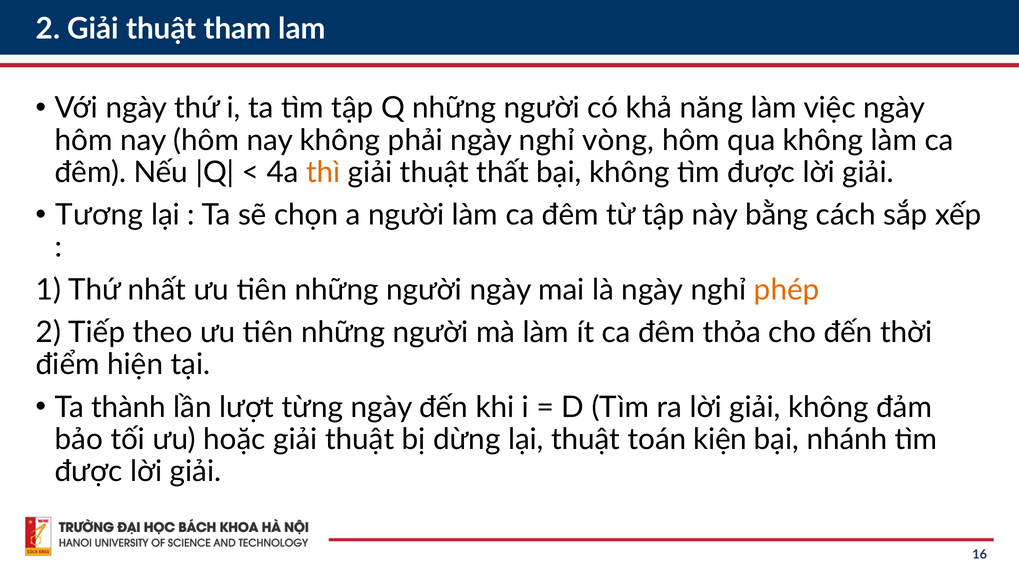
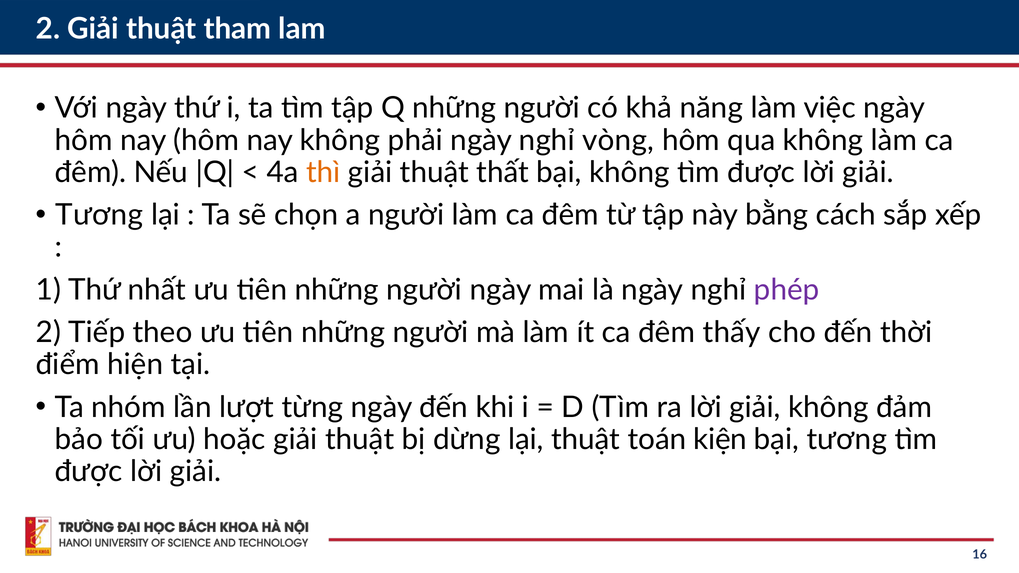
phép colour: orange -> purple
thỏa: thỏa -> thấy
thành: thành -> nhóm
bại nhánh: nhánh -> tương
